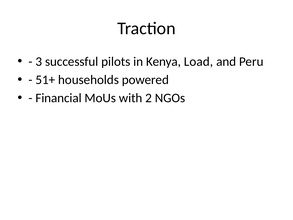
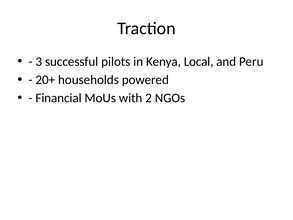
Load: Load -> Local
51+: 51+ -> 20+
